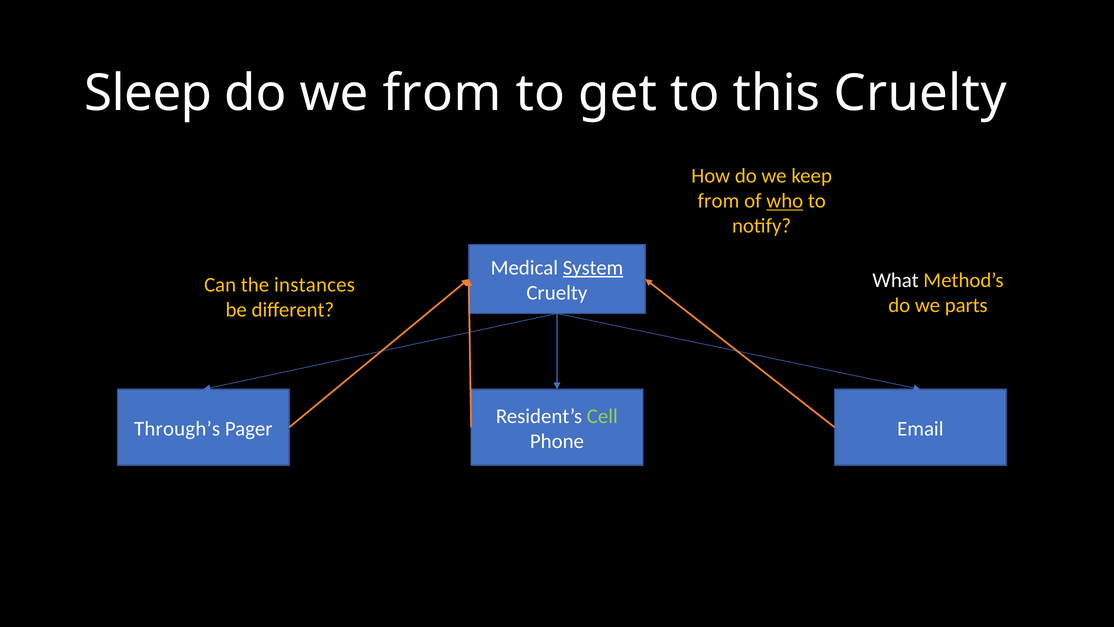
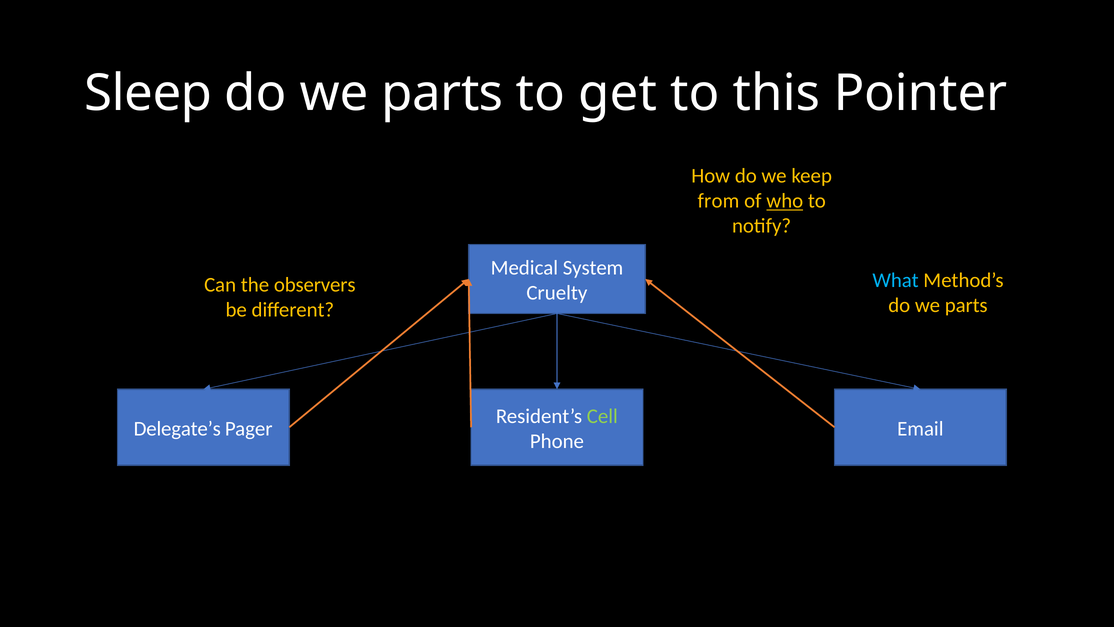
from at (442, 94): from -> parts
this Cruelty: Cruelty -> Pointer
System underline: present -> none
What colour: white -> light blue
instances: instances -> observers
Through’s: Through’s -> Delegate’s
